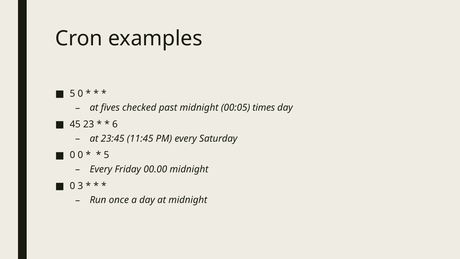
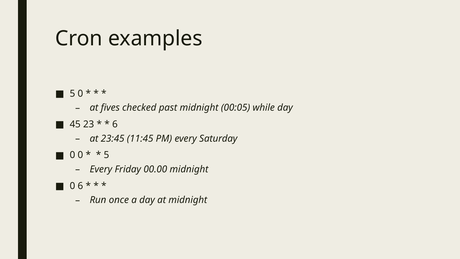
times: times -> while
0 3: 3 -> 6
